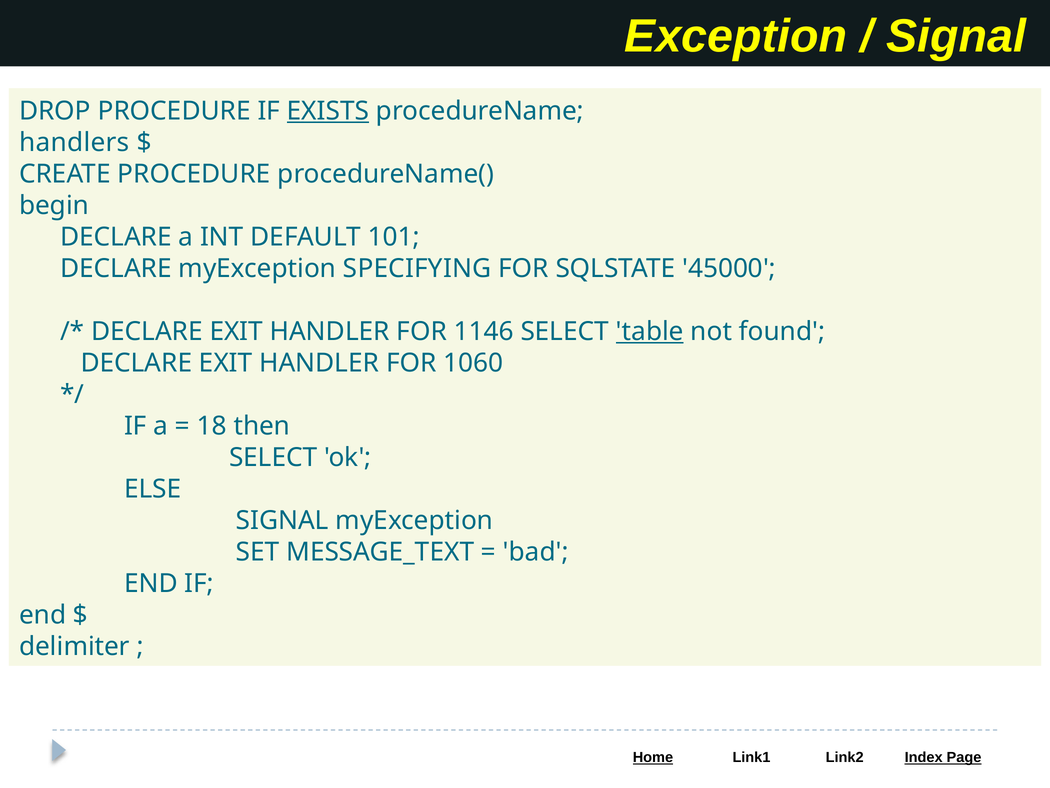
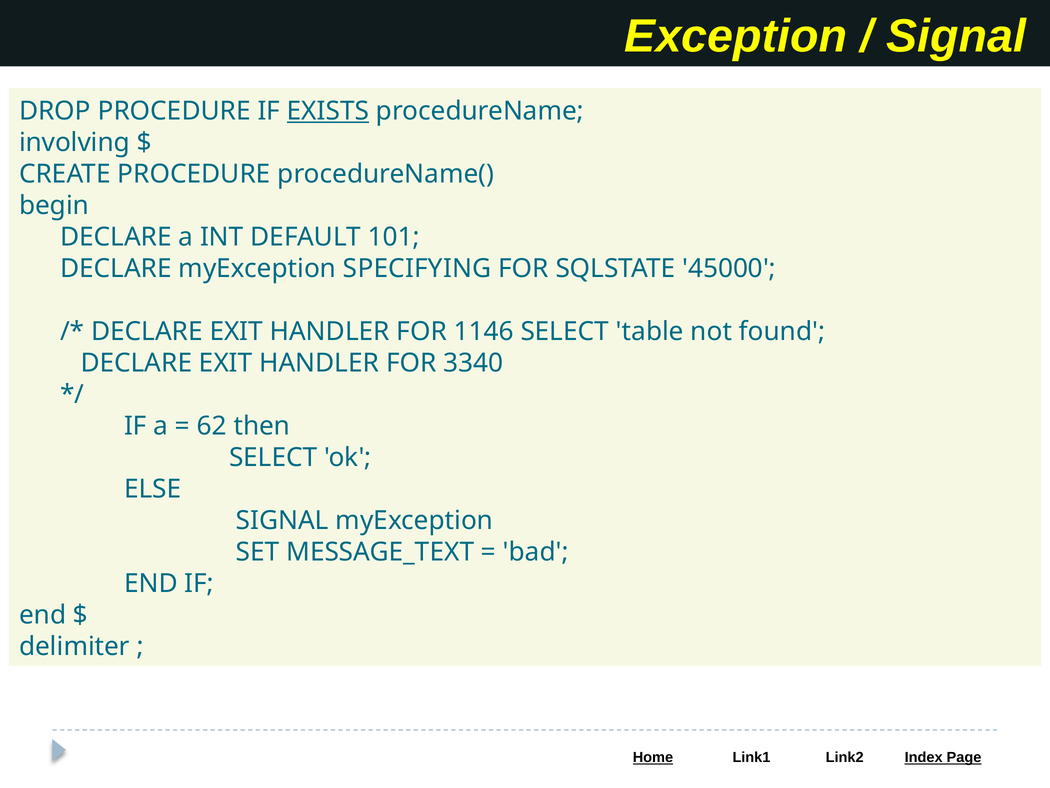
handlers: handlers -> involving
table underline: present -> none
1060: 1060 -> 3340
18: 18 -> 62
